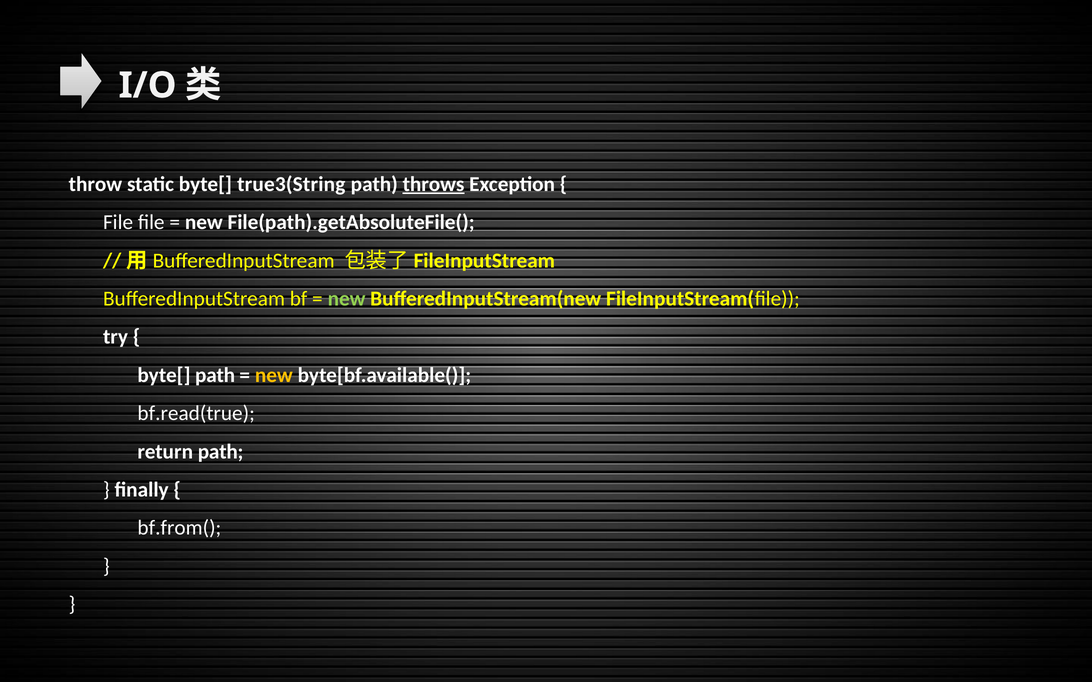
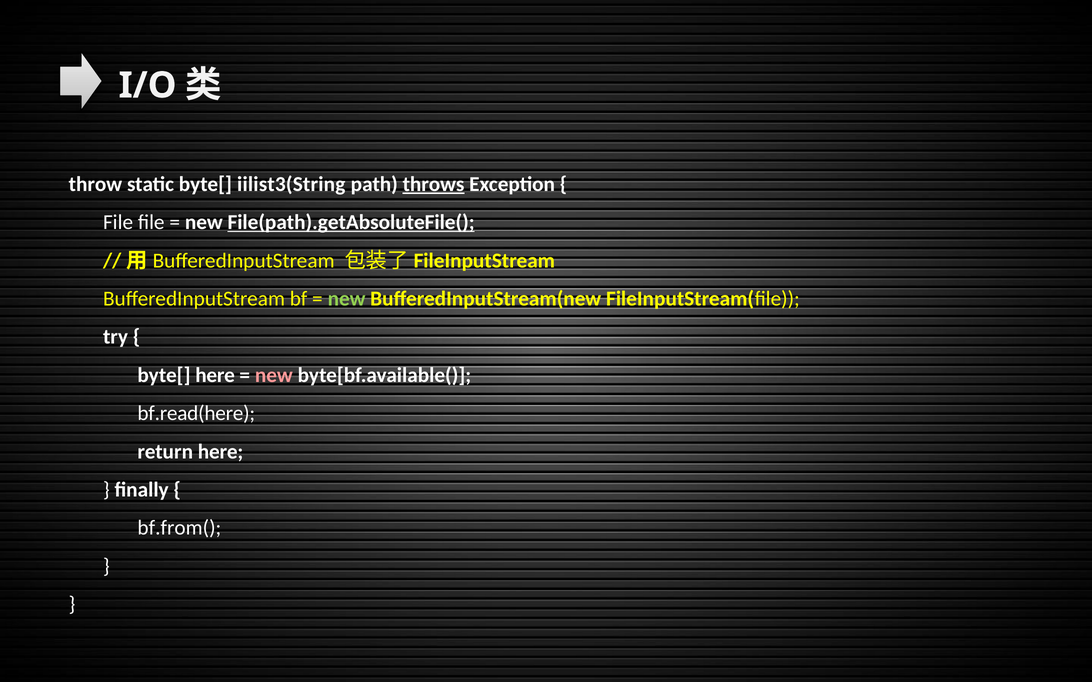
true3(String: true3(String -> iilist3(String
File(path).getAbsoluteFile( underline: none -> present
byte[ path: path -> here
new at (274, 375) colour: yellow -> pink
bf.read(true: bf.read(true -> bf.read(here
return path: path -> here
